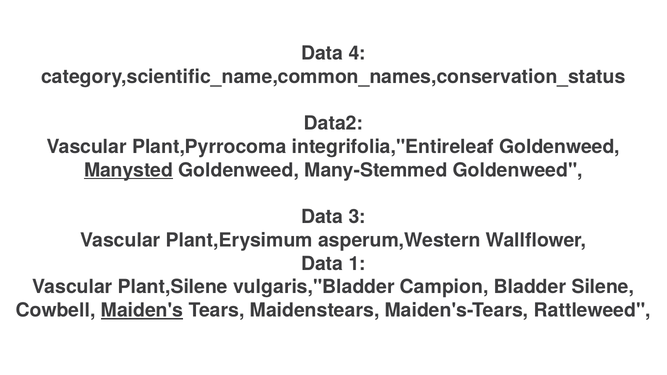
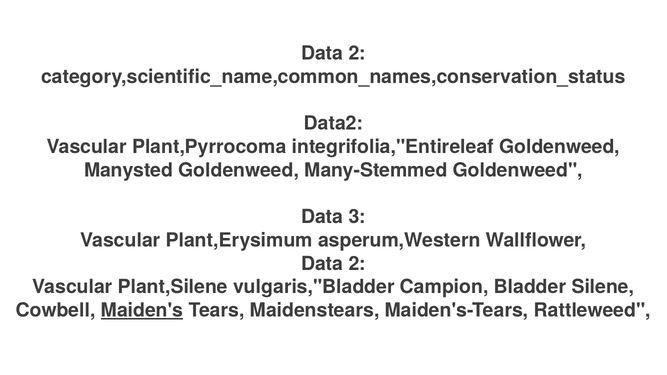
4 at (357, 54): 4 -> 2
Manysted underline: present -> none
1 at (357, 264): 1 -> 2
